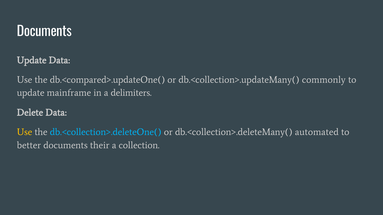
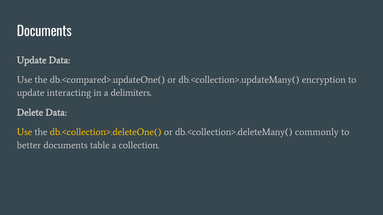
commonly: commonly -> encryption
mainframe: mainframe -> interacting
db.<collection>.deleteOne( colour: light blue -> yellow
automated: automated -> commonly
their: their -> table
